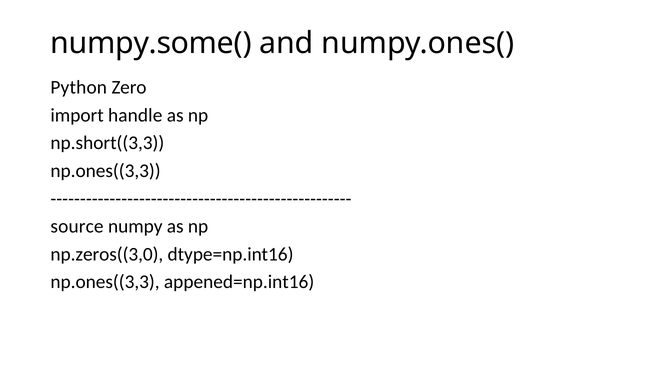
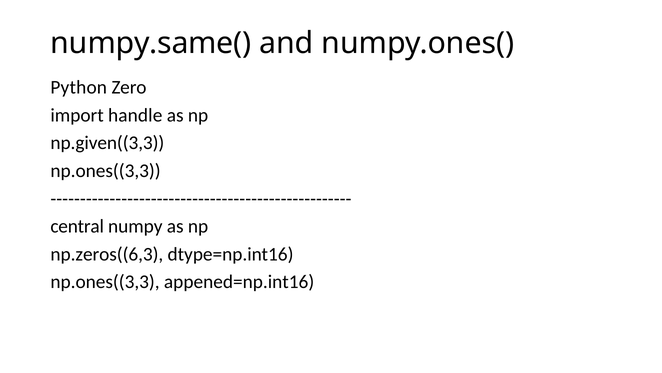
numpy.some(: numpy.some( -> numpy.same(
np.short((3,3: np.short((3,3 -> np.given((3,3
source: source -> central
np.zeros((3,0: np.zeros((3,0 -> np.zeros((6,3
